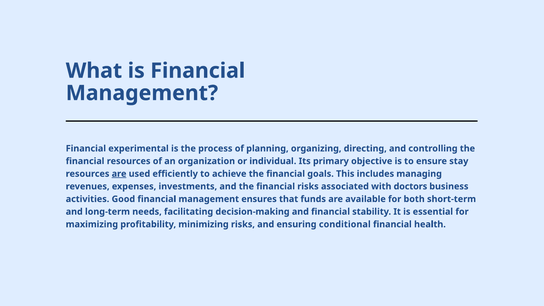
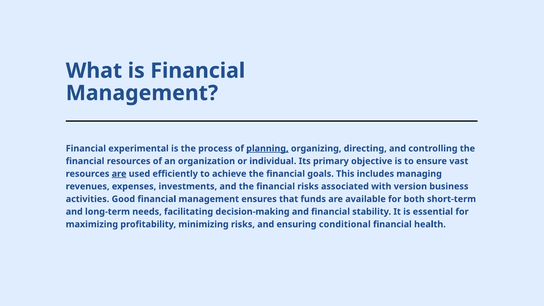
planning underline: none -> present
stay: stay -> vast
doctors: doctors -> version
